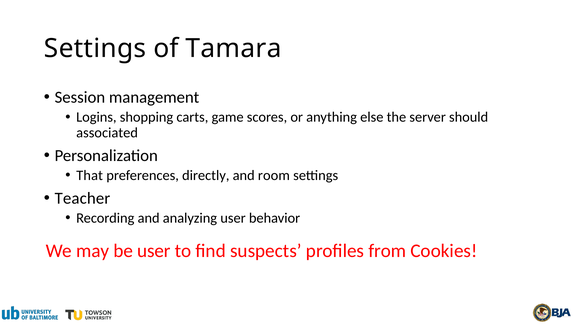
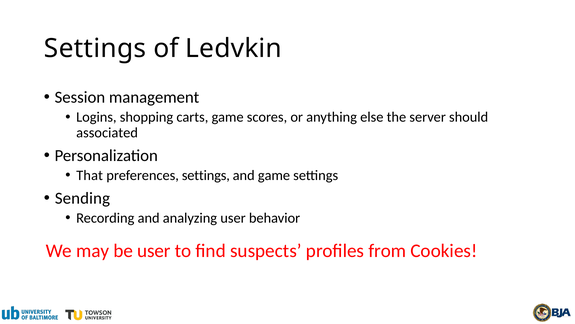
Tamara: Tamara -> Ledvkin
preferences directly: directly -> settings
and room: room -> game
Teacher: Teacher -> Sending
